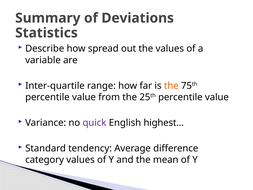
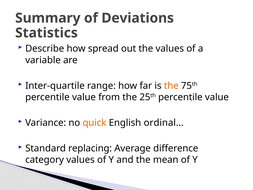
quick colour: purple -> orange
highest…: highest… -> ordinal…
tendency: tendency -> replacing
